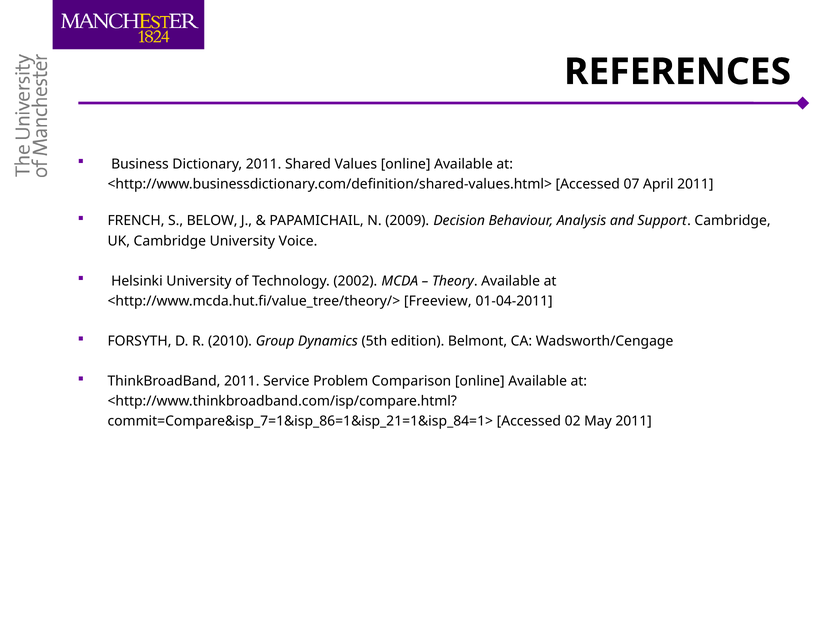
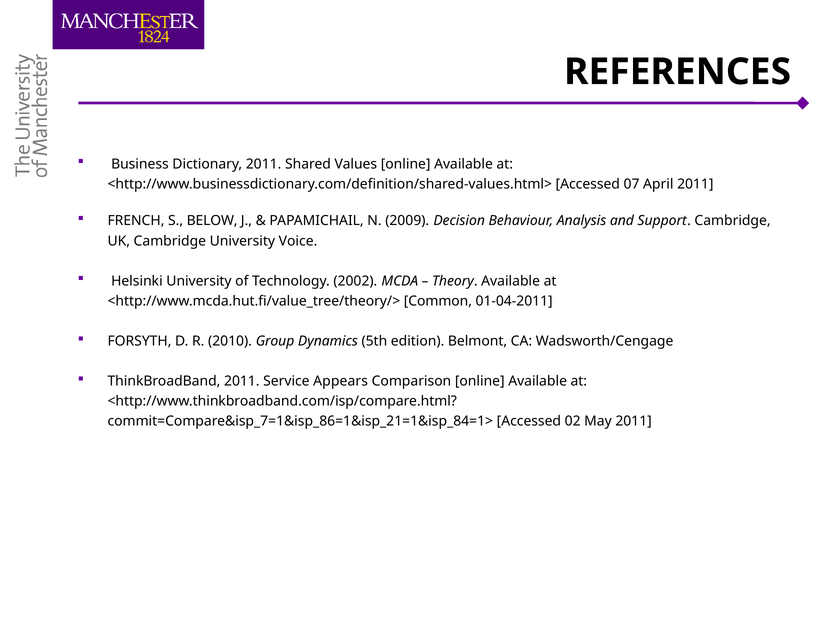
Freeview: Freeview -> Common
Problem: Problem -> Appears
